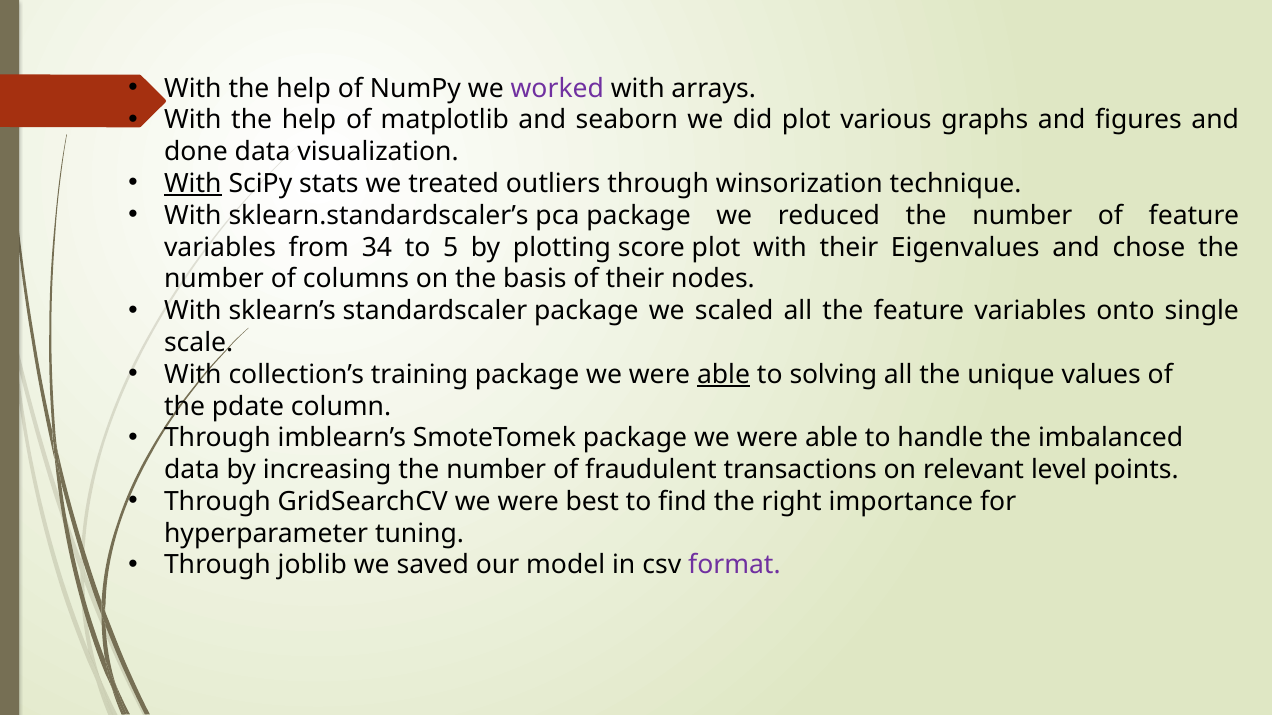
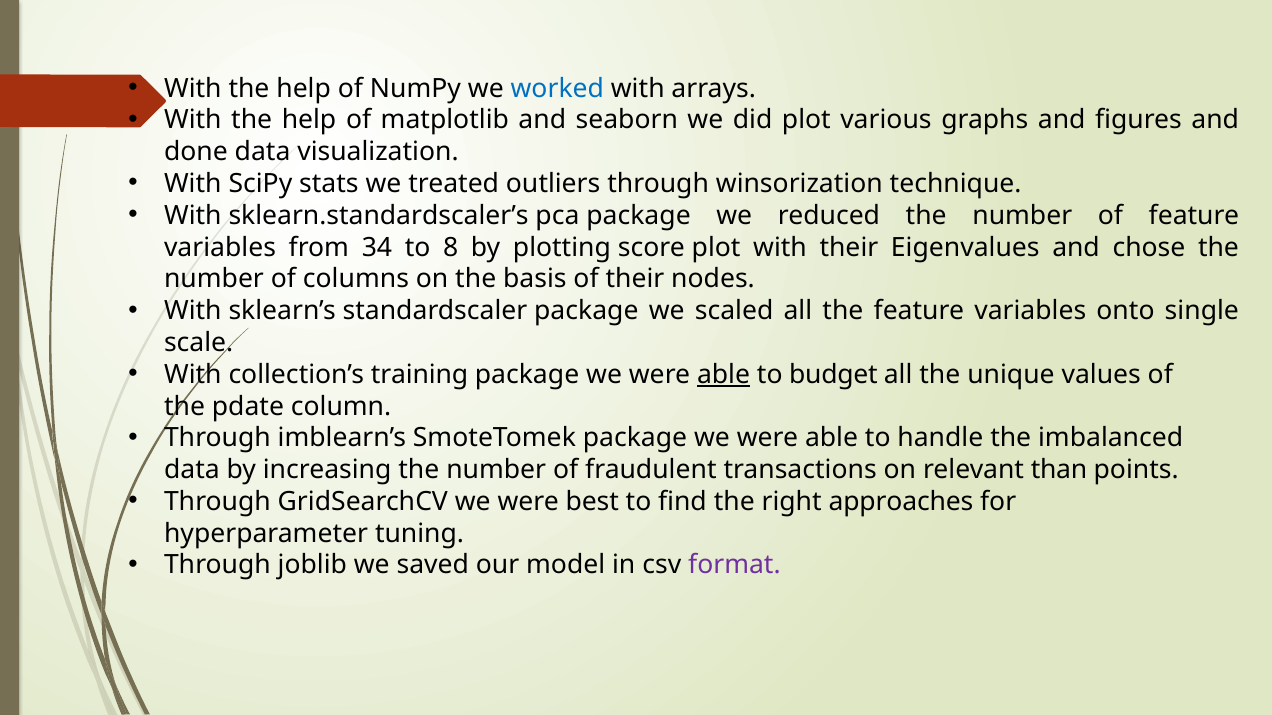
worked colour: purple -> blue
With at (193, 184) underline: present -> none
5: 5 -> 8
solving: solving -> budget
level: level -> than
importance: importance -> approaches
